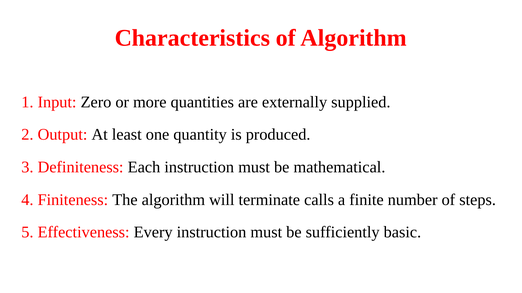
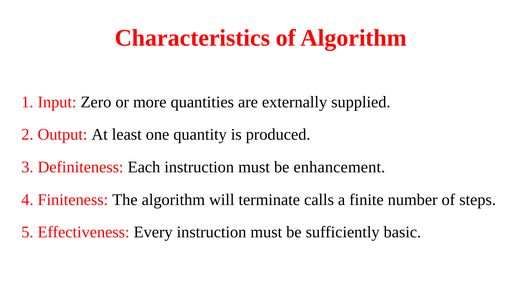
mathematical: mathematical -> enhancement
